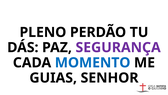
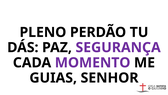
MOMENTO colour: blue -> purple
